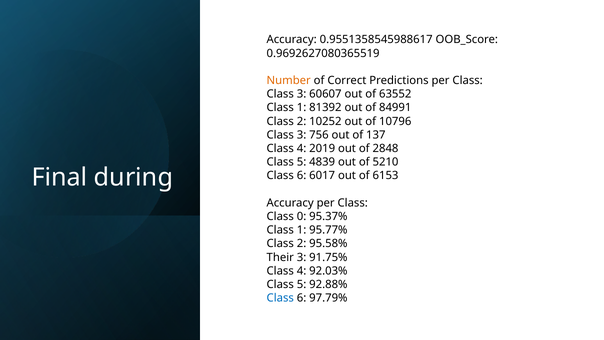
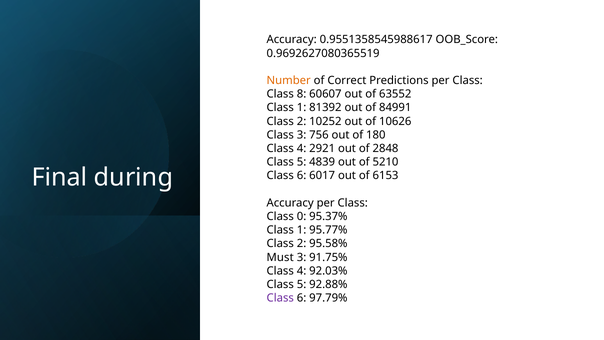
3 at (302, 94): 3 -> 8
10796: 10796 -> 10626
137: 137 -> 180
2019: 2019 -> 2921
Their: Their -> Must
Class at (280, 298) colour: blue -> purple
